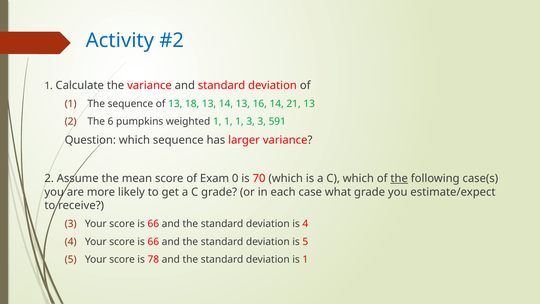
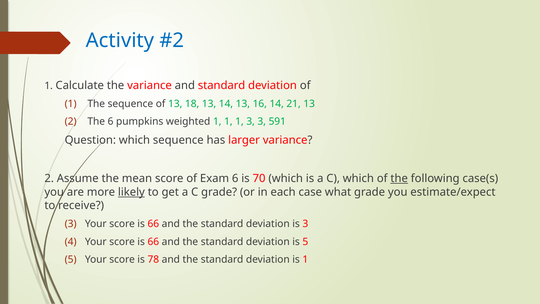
Exam 0: 0 -> 6
likely underline: none -> present
is 4: 4 -> 3
